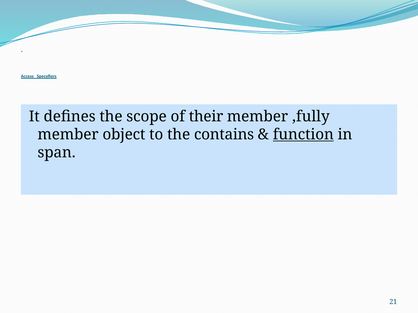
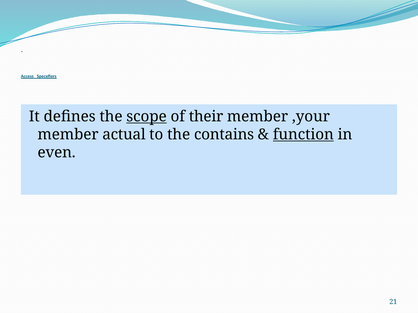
scope underline: none -> present
,fully: ,fully -> ,your
object: object -> actual
span: span -> even
